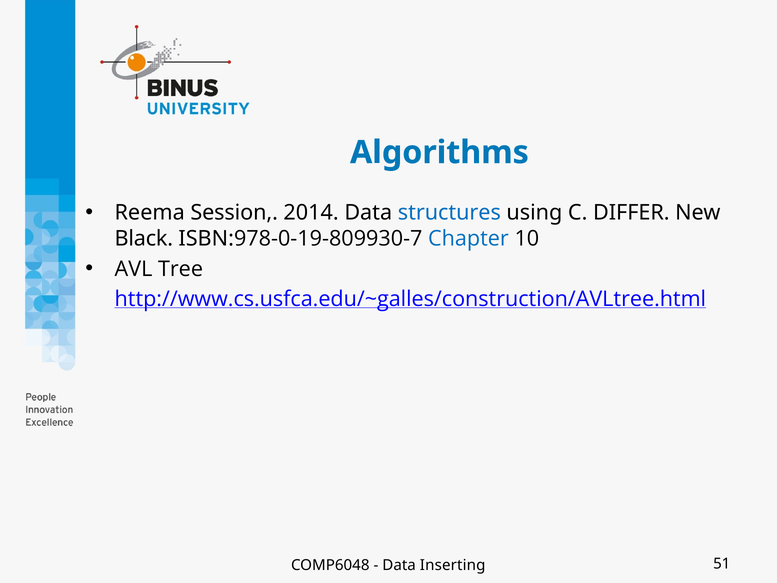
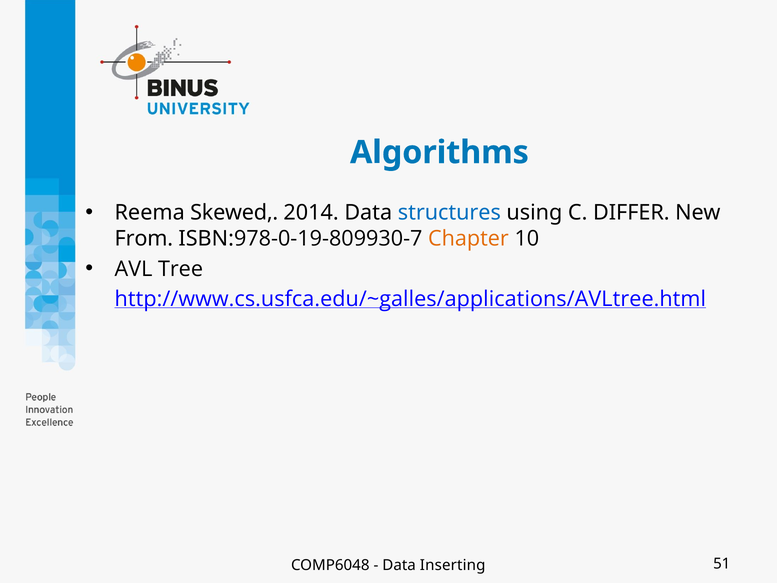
Session: Session -> Skewed
Black: Black -> From
Chapter colour: blue -> orange
http://www.cs.usfca.edu/~galles/construction/AVLtree.html: http://www.cs.usfca.edu/~galles/construction/AVLtree.html -> http://www.cs.usfca.edu/~galles/applications/AVLtree.html
